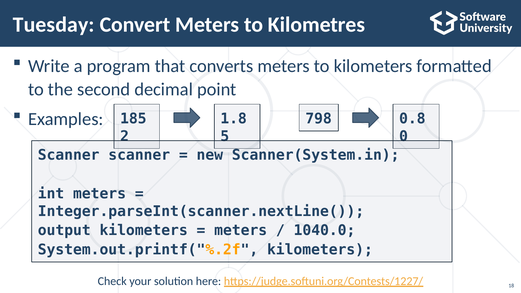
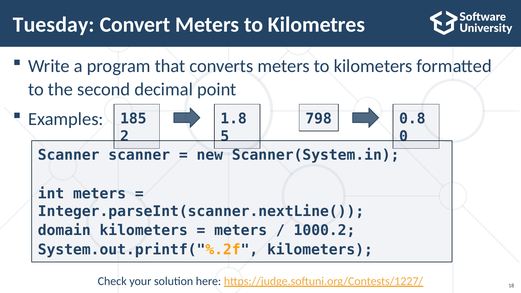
output: output -> domain
1040.0: 1040.0 -> 1000.2
